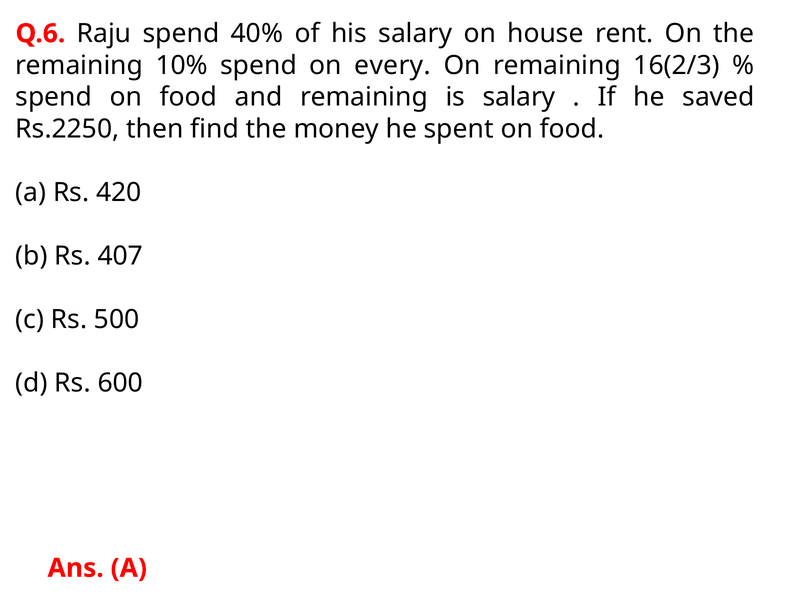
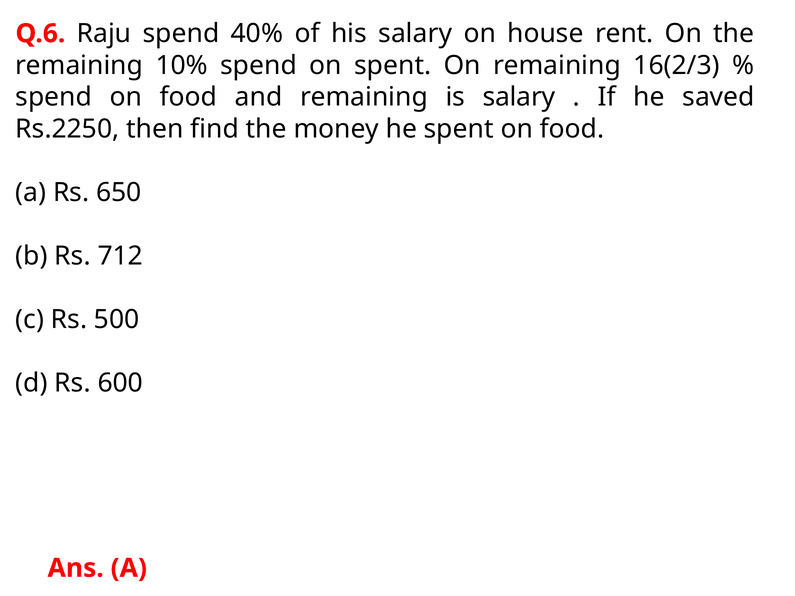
on every: every -> spent
420: 420 -> 650
407: 407 -> 712
